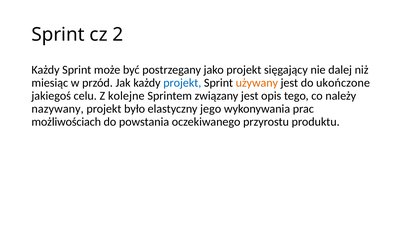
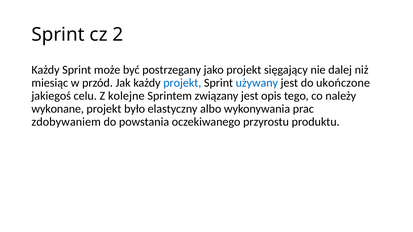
używany colour: orange -> blue
nazywany: nazywany -> wykonane
jego: jego -> albo
możliwościach: możliwościach -> zdobywaniem
